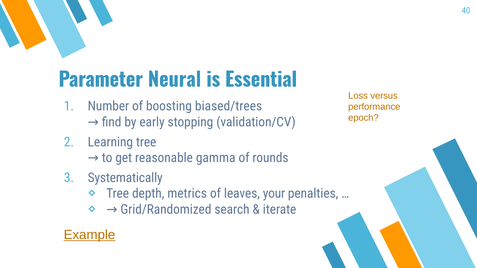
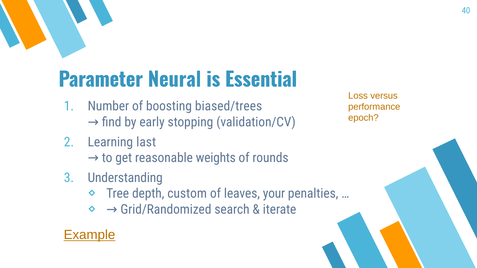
Learning tree: tree -> last
gamma: gamma -> weights
Systematically: Systematically -> Understanding
metrics: metrics -> custom
